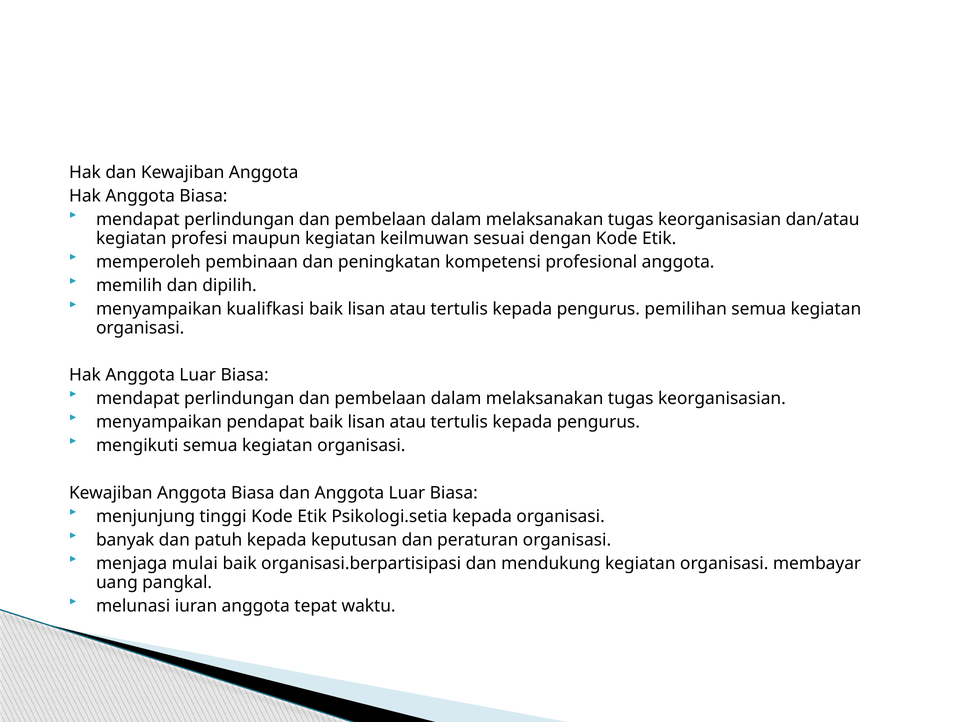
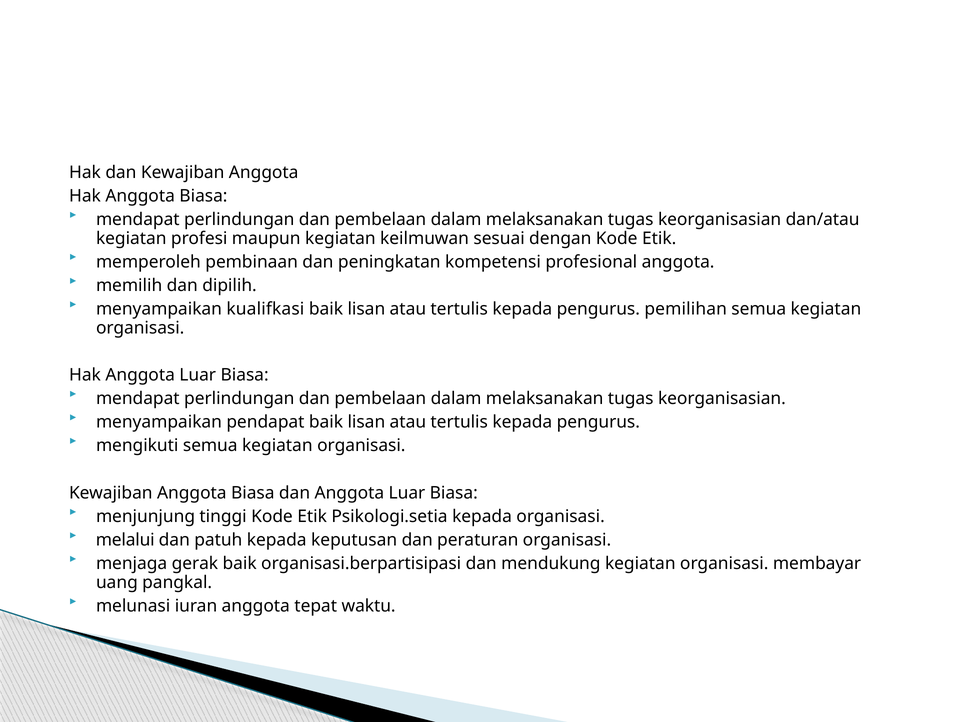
banyak: banyak -> melalui
mulai: mulai -> gerak
